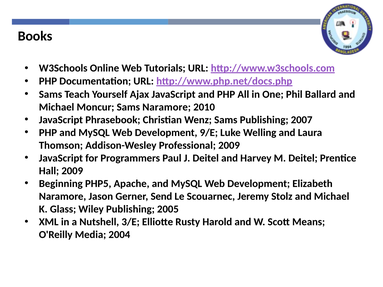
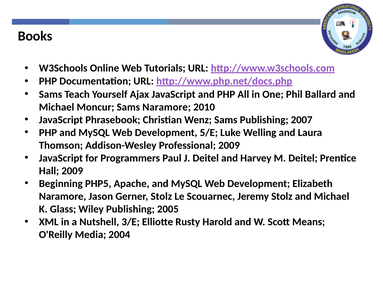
9/E: 9/E -> 5/E
Gerner Send: Send -> Stolz
